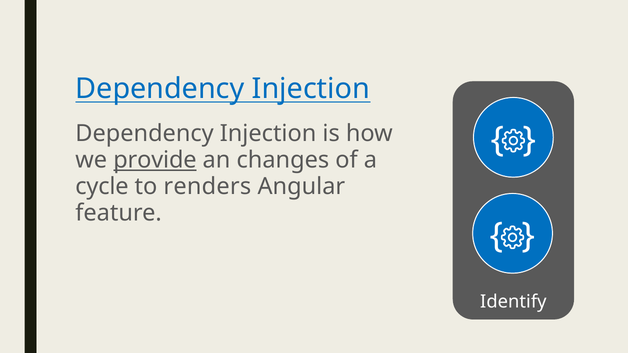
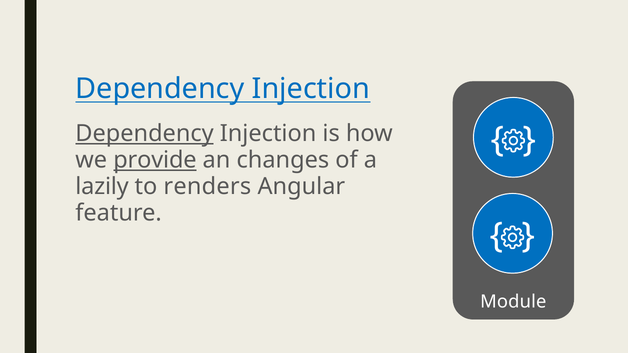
Dependency at (145, 134) underline: none -> present
cycle: cycle -> lazily
Identify: Identify -> Module
